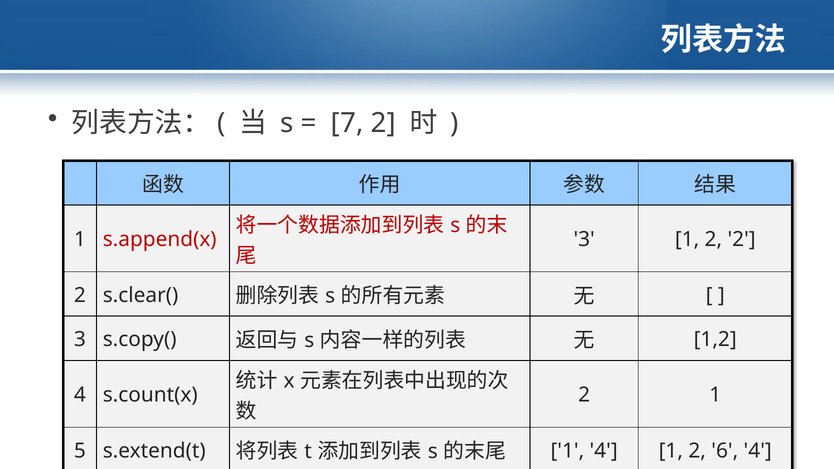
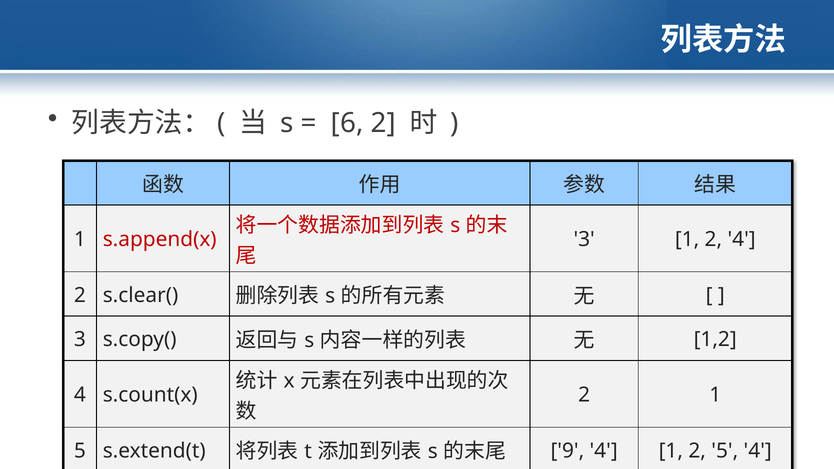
7: 7 -> 6
1 2 2: 2 -> 4
1 at (567, 451): 1 -> 9
2 6: 6 -> 5
